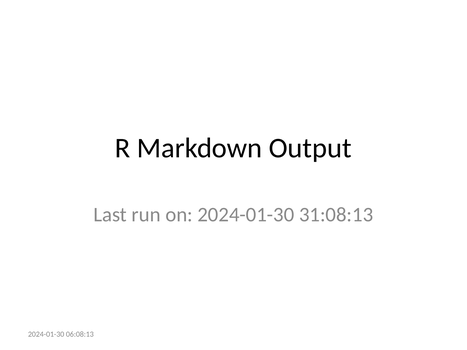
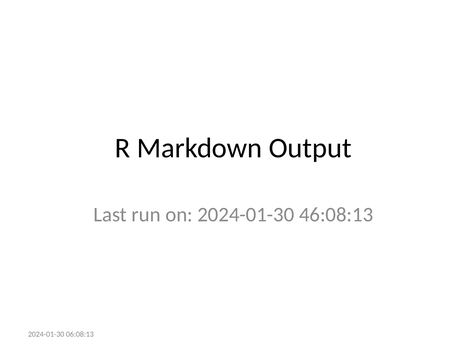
31:08:13: 31:08:13 -> 46:08:13
